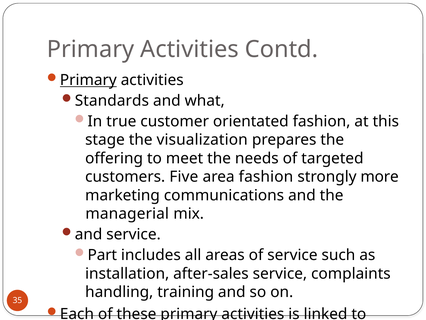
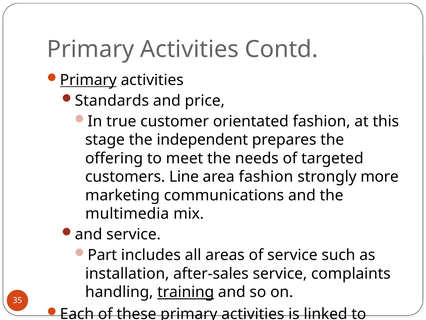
what: what -> price
visualization: visualization -> independent
Five: Five -> Line
managerial: managerial -> multimedia
training underline: none -> present
